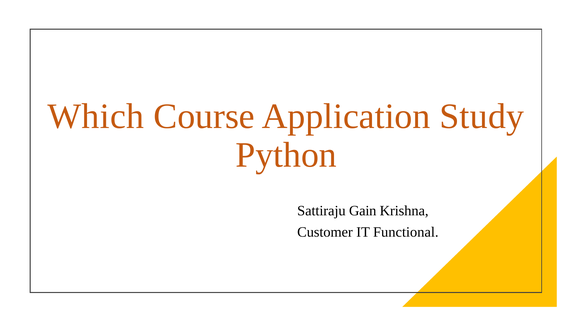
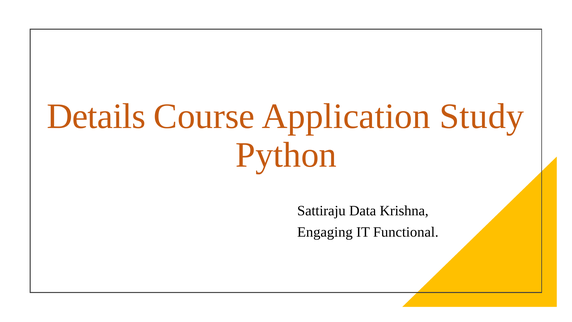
Which: Which -> Details
Gain: Gain -> Data
Customer: Customer -> Engaging
